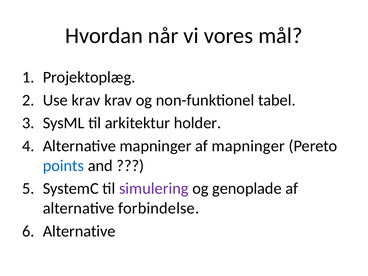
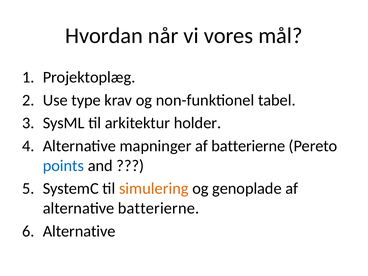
Use krav: krav -> type
af mapninger: mapninger -> batterierne
simulering colour: purple -> orange
alternative forbindelse: forbindelse -> batterierne
